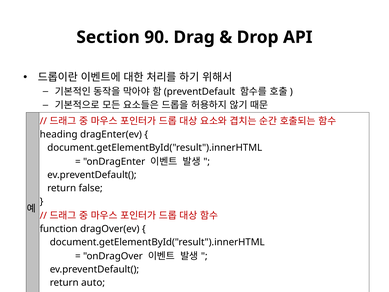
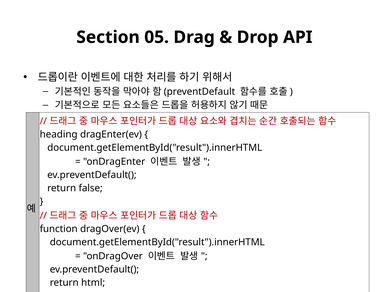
90: 90 -> 05
auto: auto -> html
